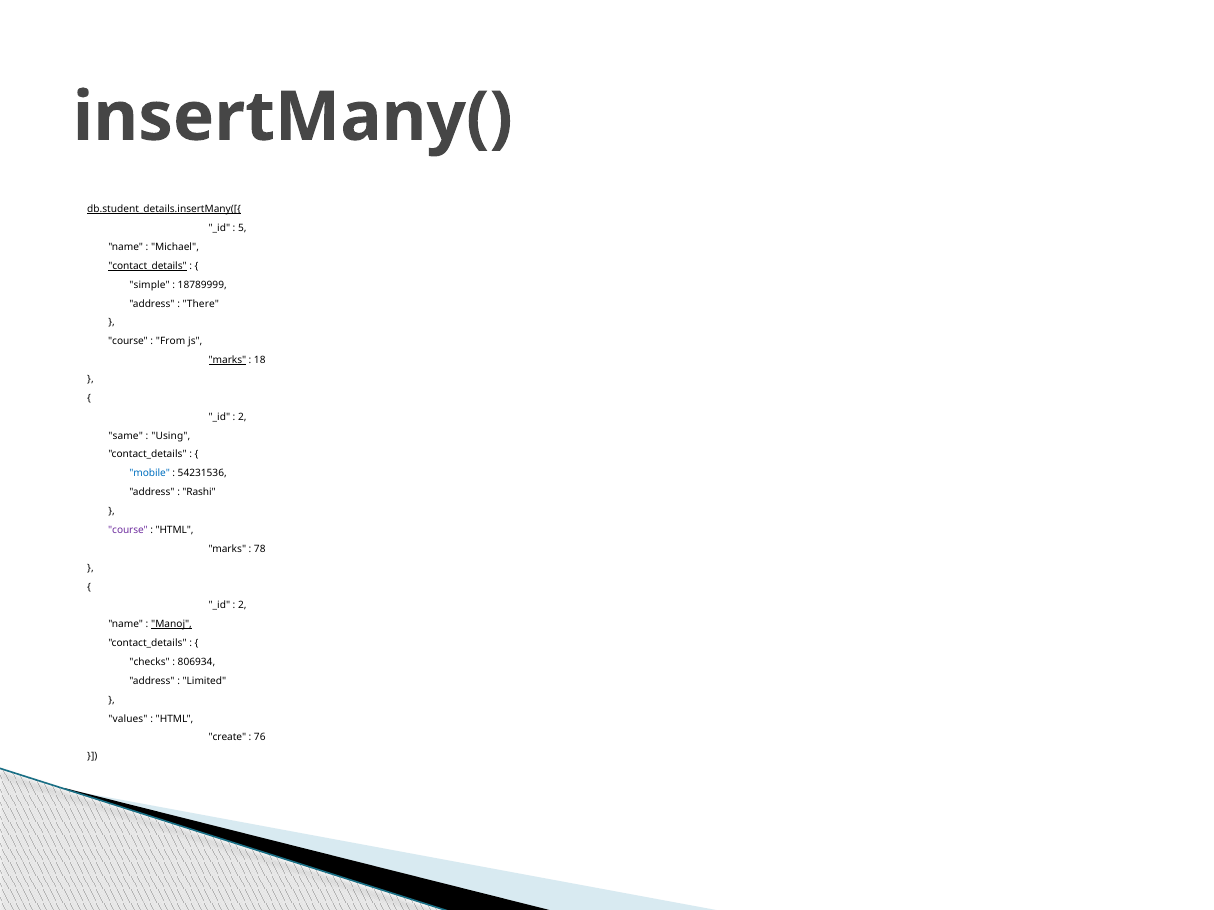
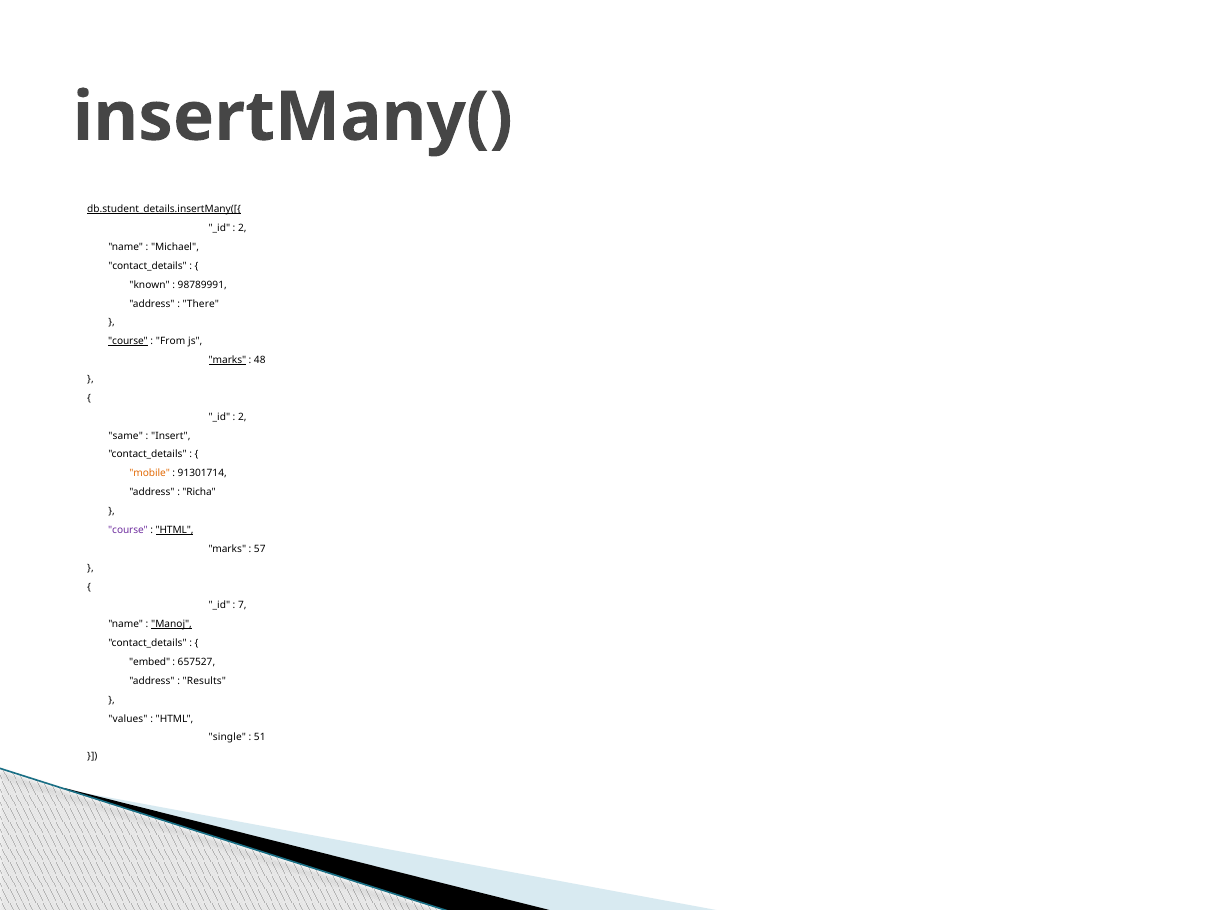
5 at (242, 228): 5 -> 2
contact_details at (147, 266) underline: present -> none
simple: simple -> known
18789999: 18789999 -> 98789991
course at (128, 342) underline: none -> present
18: 18 -> 48
Using: Using -> Insert
mobile colour: blue -> orange
54231536: 54231536 -> 91301714
Rashi: Rashi -> Richa
HTML at (175, 530) underline: none -> present
78: 78 -> 57
2 at (242, 606): 2 -> 7
checks: checks -> embed
806934: 806934 -> 657527
Limited: Limited -> Results
create: create -> single
76: 76 -> 51
